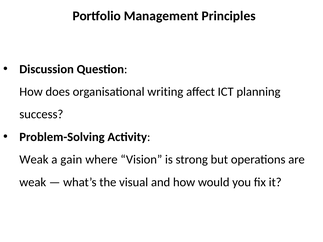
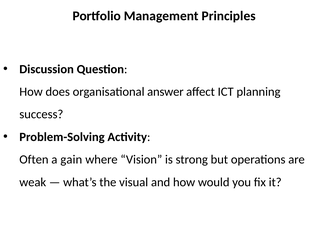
writing: writing -> answer
Weak at (34, 160): Weak -> Often
